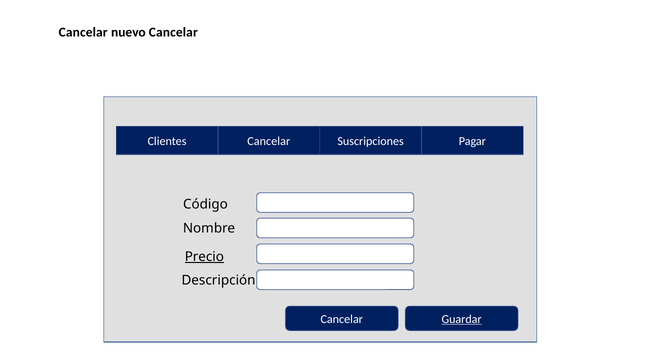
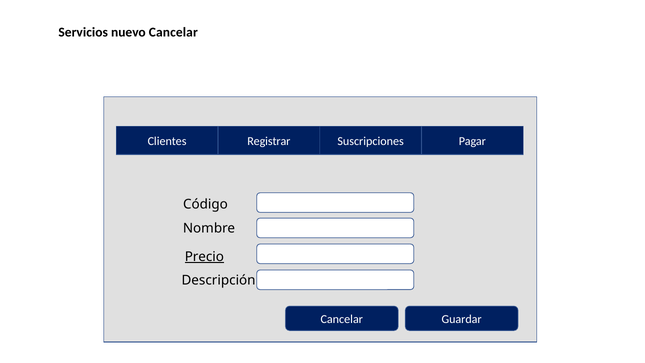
Cancelar at (83, 32): Cancelar -> Servicios
Clientes Cancelar: Cancelar -> Registrar
Guardar underline: present -> none
